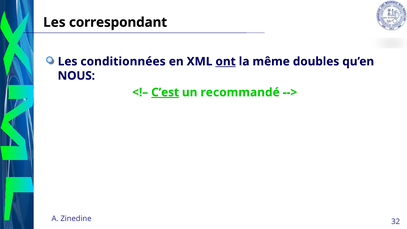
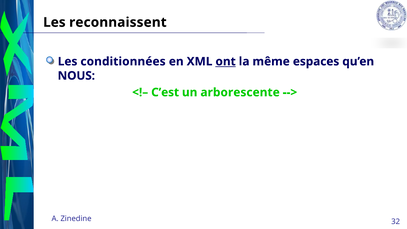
correspondant: correspondant -> reconnaissent
doubles: doubles -> espaces
C’est underline: present -> none
recommandé: recommandé -> arborescente
